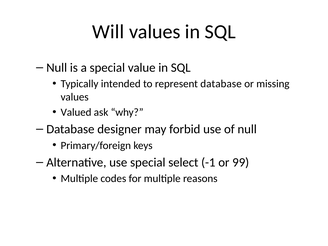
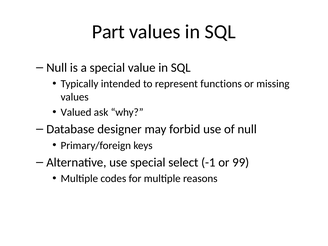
Will: Will -> Part
represent database: database -> functions
